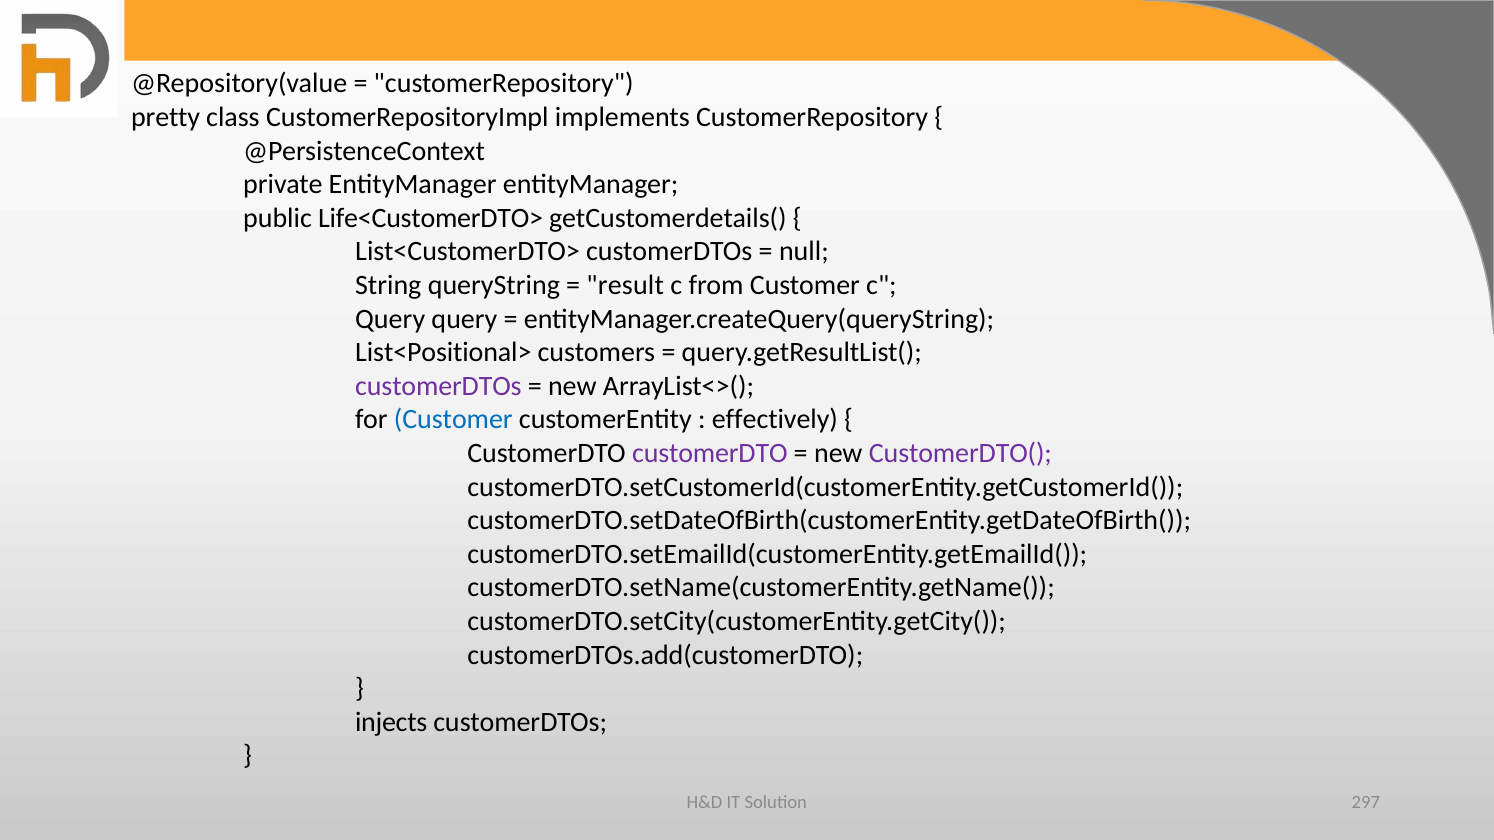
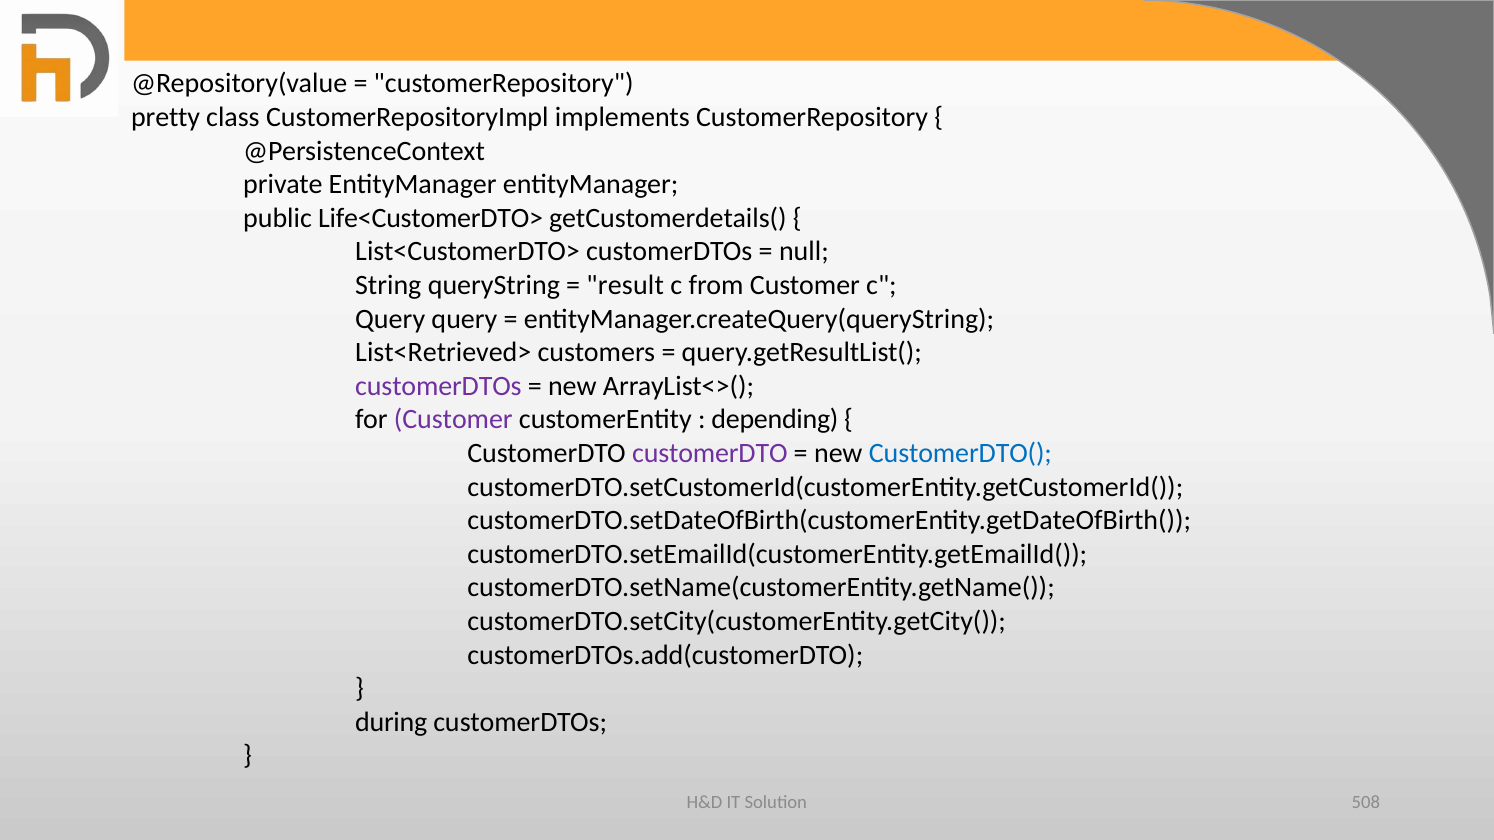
List<Positional>: List<Positional> -> List<Retrieved>
Customer at (453, 420) colour: blue -> purple
effectively: effectively -> depending
CustomerDTO( colour: purple -> blue
injects: injects -> during
297: 297 -> 508
